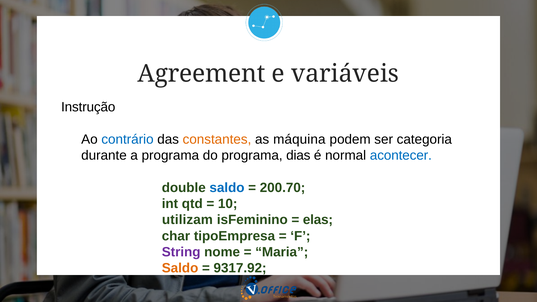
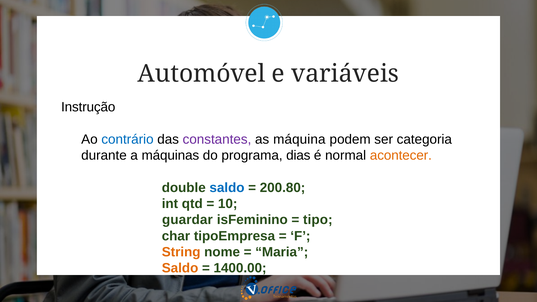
Agreement: Agreement -> Automóvel
constantes colour: orange -> purple
a programa: programa -> máquinas
acontecer colour: blue -> orange
200.70: 200.70 -> 200.80
utilizam: utilizam -> guardar
elas: elas -> tipo
String colour: purple -> orange
9317.92: 9317.92 -> 1400.00
